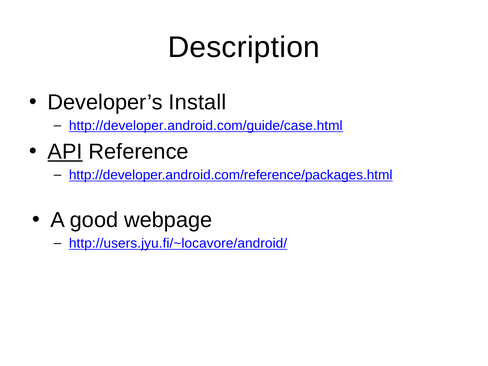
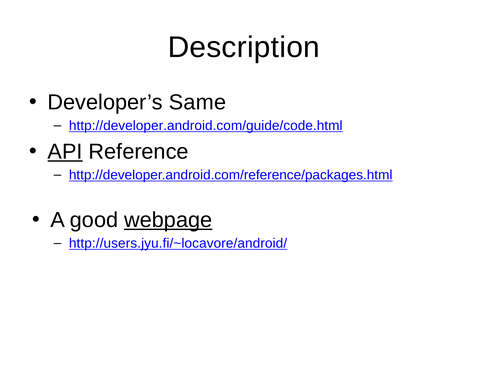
Install: Install -> Same
http://developer.android.com/guide/case.html: http://developer.android.com/guide/case.html -> http://developer.android.com/guide/code.html
webpage underline: none -> present
